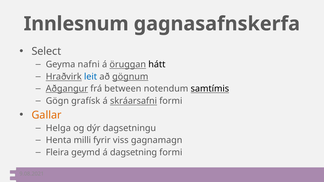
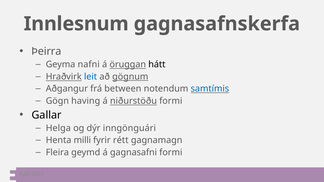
Select: Select -> Þeirra
Aðgangur underline: present -> none
samtímis colour: black -> blue
grafísk: grafísk -> having
skráarsafni: skráarsafni -> niðurstöðu
Gallar colour: orange -> black
dagsetningu: dagsetningu -> inngönguári
viss: viss -> rétt
dagsetning: dagsetning -> gagnasafni
